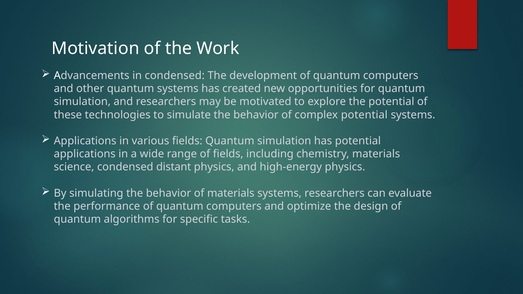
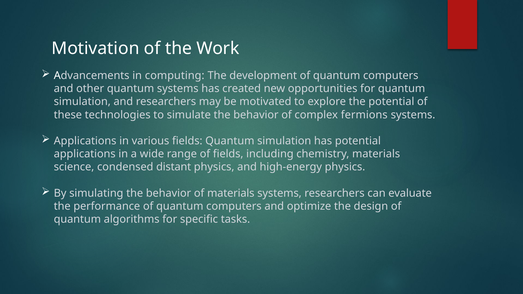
in condensed: condensed -> computing
complex potential: potential -> fermions
